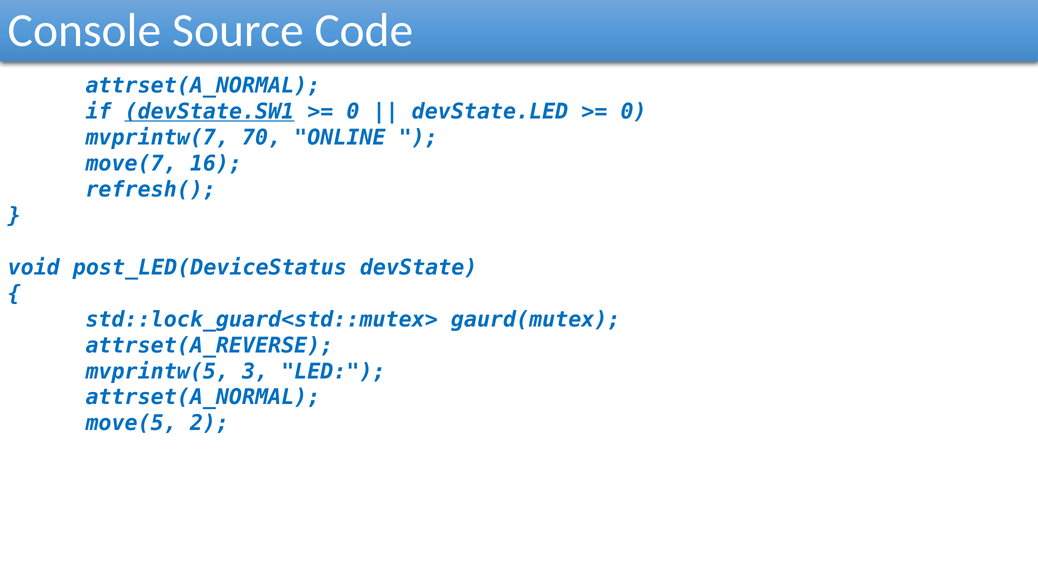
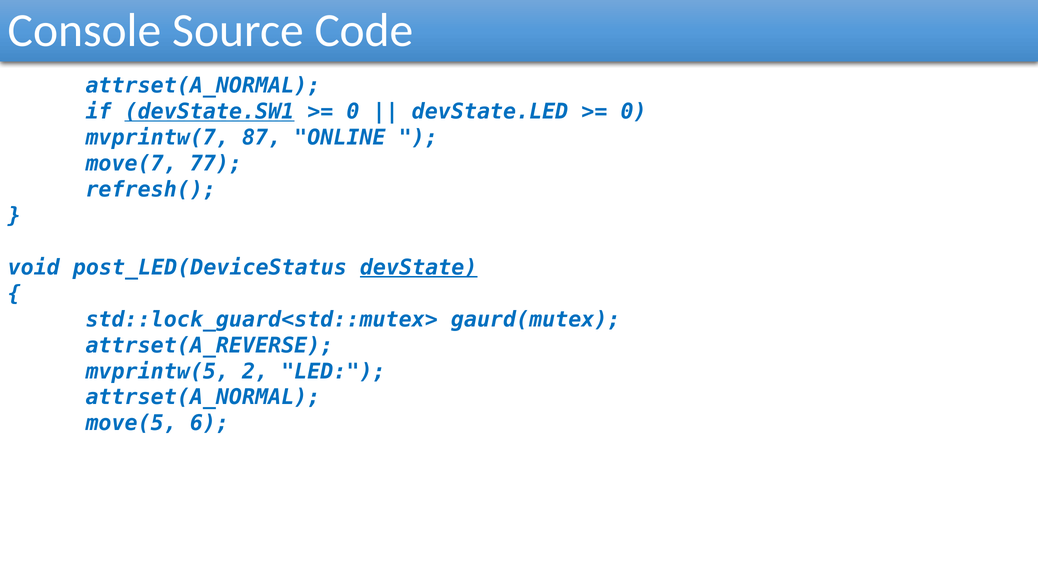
70: 70 -> 87
16: 16 -> 77
devState underline: none -> present
3: 3 -> 2
2: 2 -> 6
